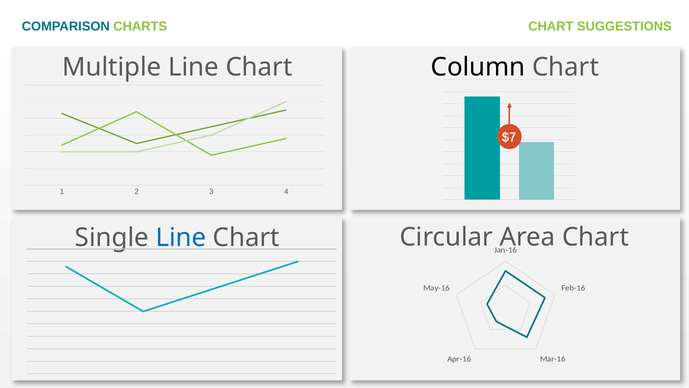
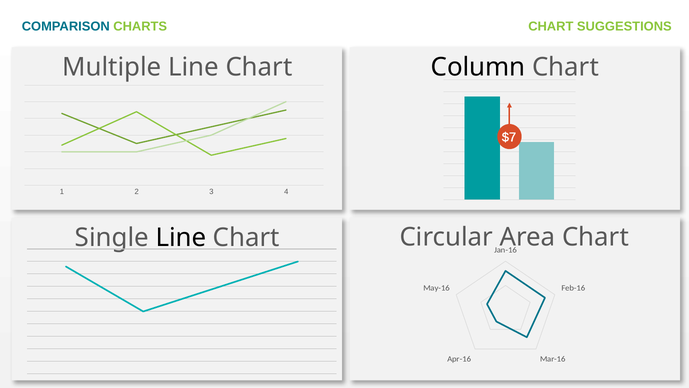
Line at (181, 237) colour: blue -> black
